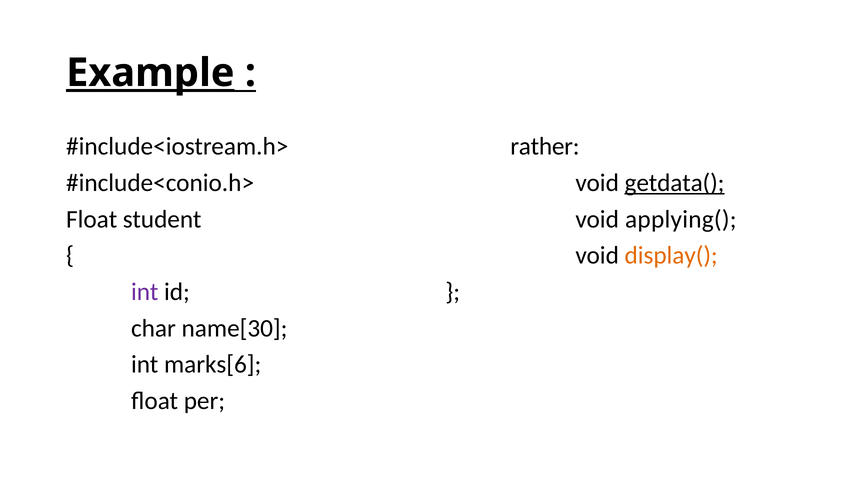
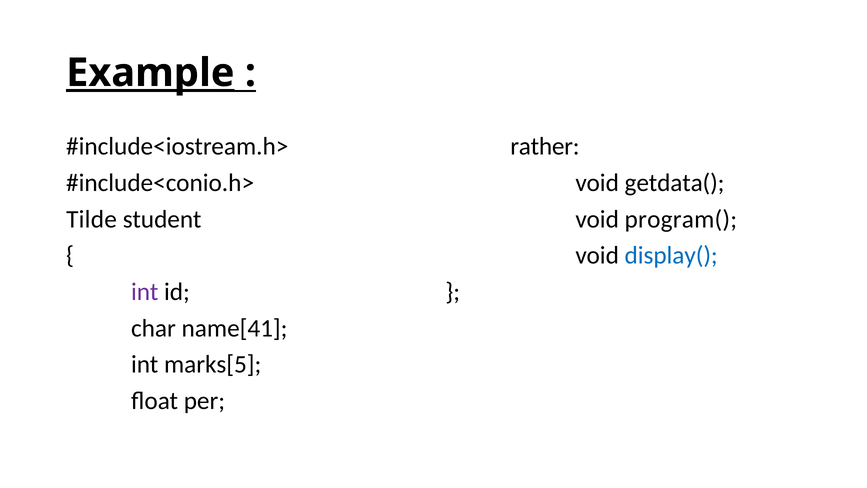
getdata( underline: present -> none
Float at (92, 219): Float -> Tilde
applying(: applying( -> program(
display( colour: orange -> blue
name[30: name[30 -> name[41
marks[6: marks[6 -> marks[5
